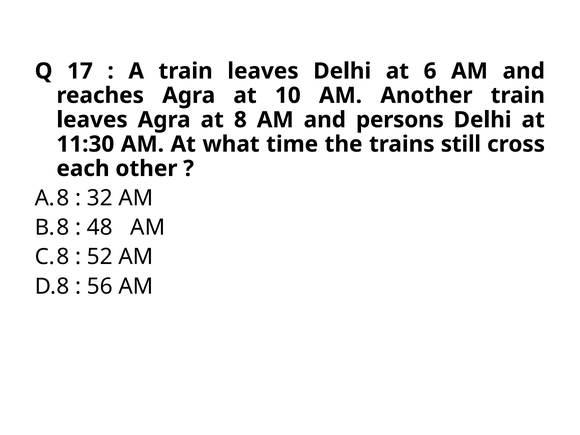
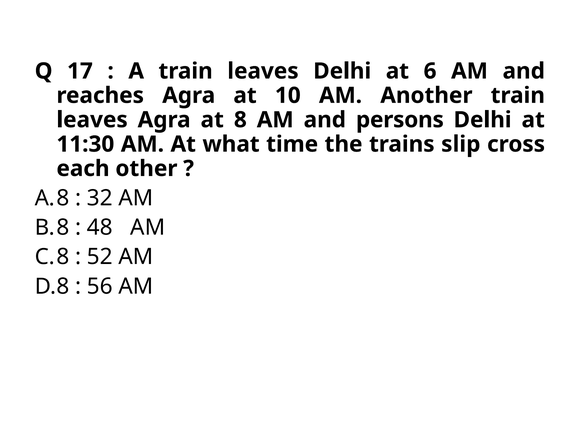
still: still -> slip
